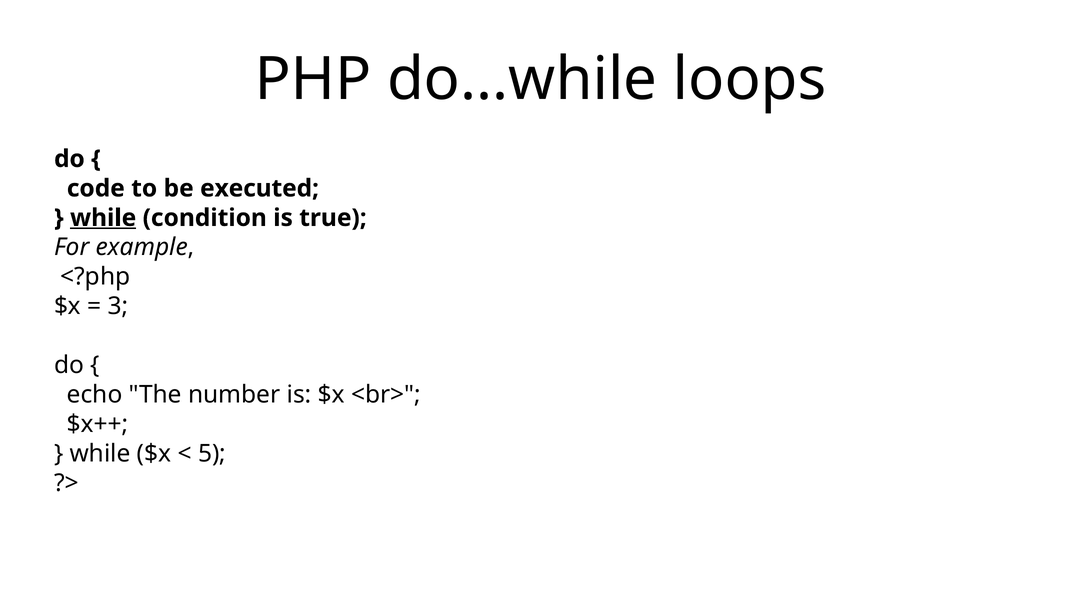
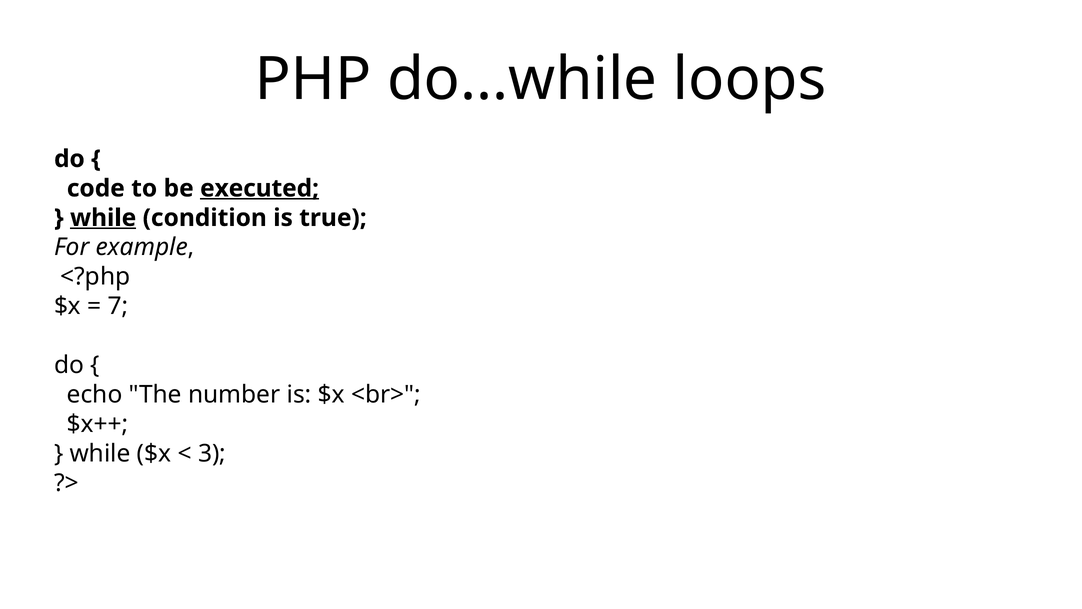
executed underline: none -> present
3: 3 -> 7
5: 5 -> 3
